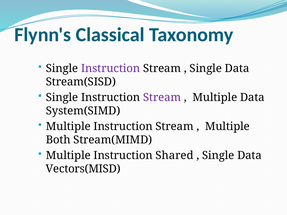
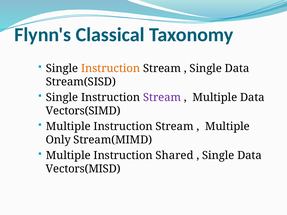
Instruction at (111, 69) colour: purple -> orange
System(SIMD: System(SIMD -> Vectors(SIMD
Both: Both -> Only
